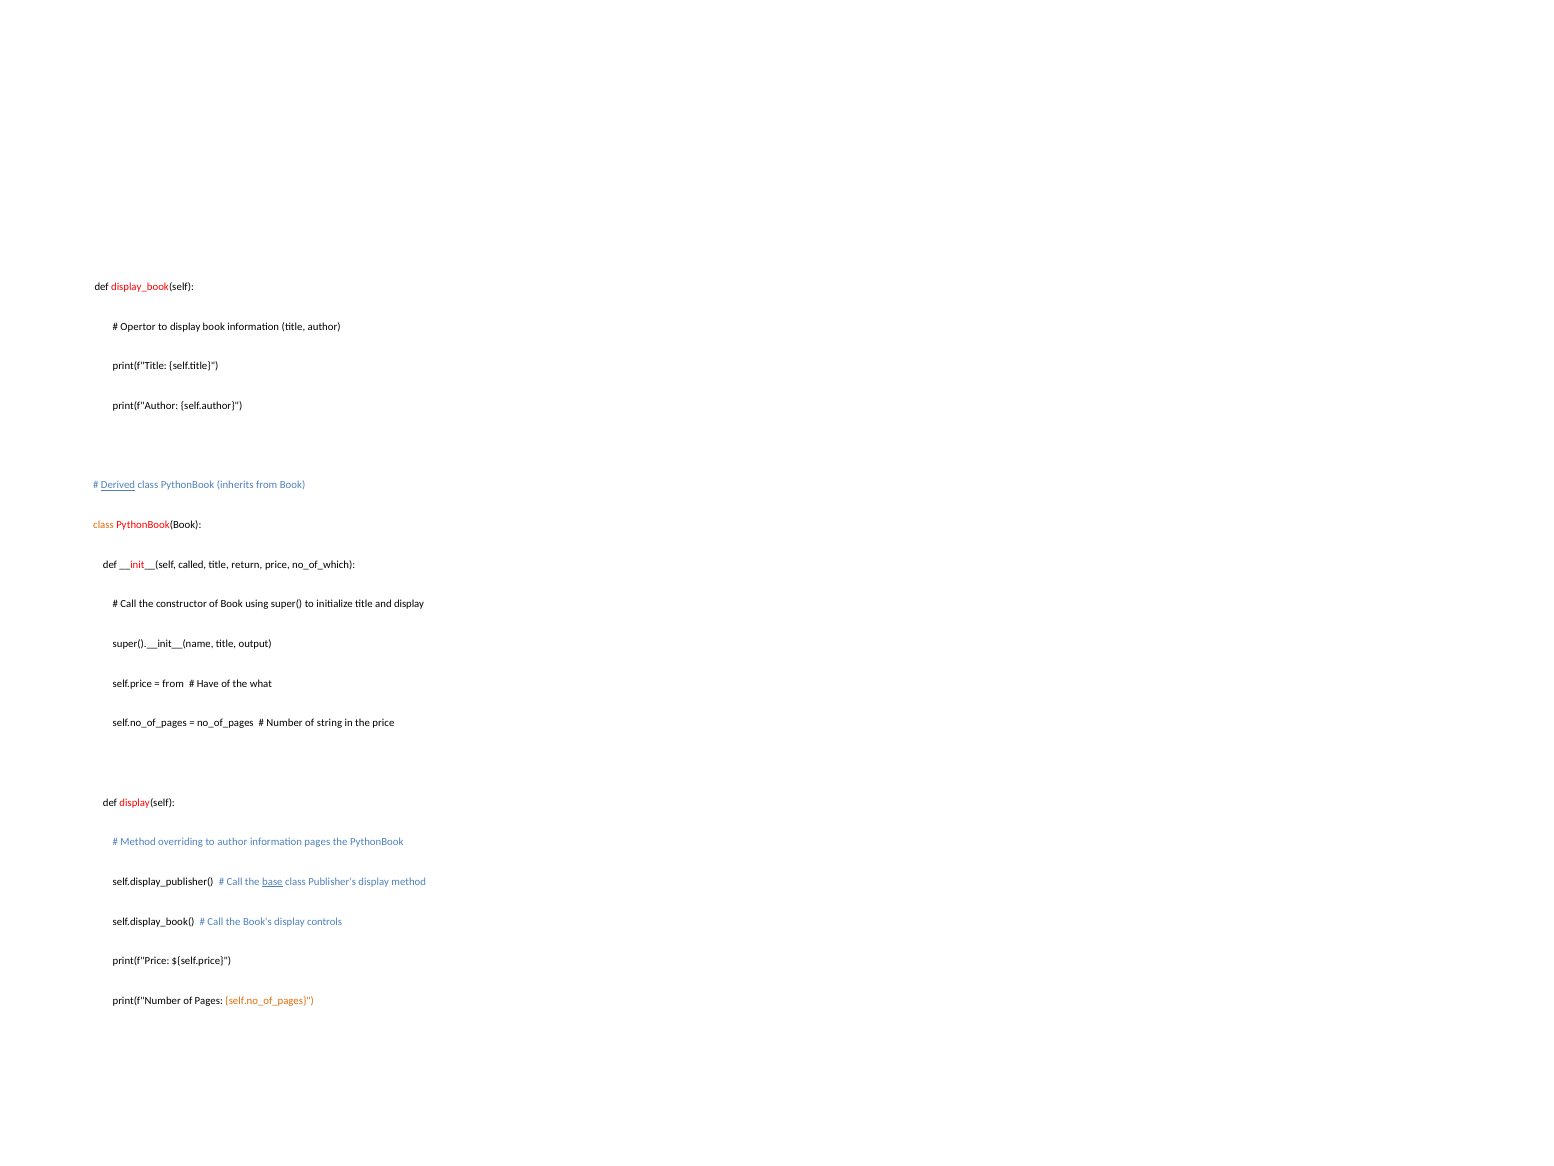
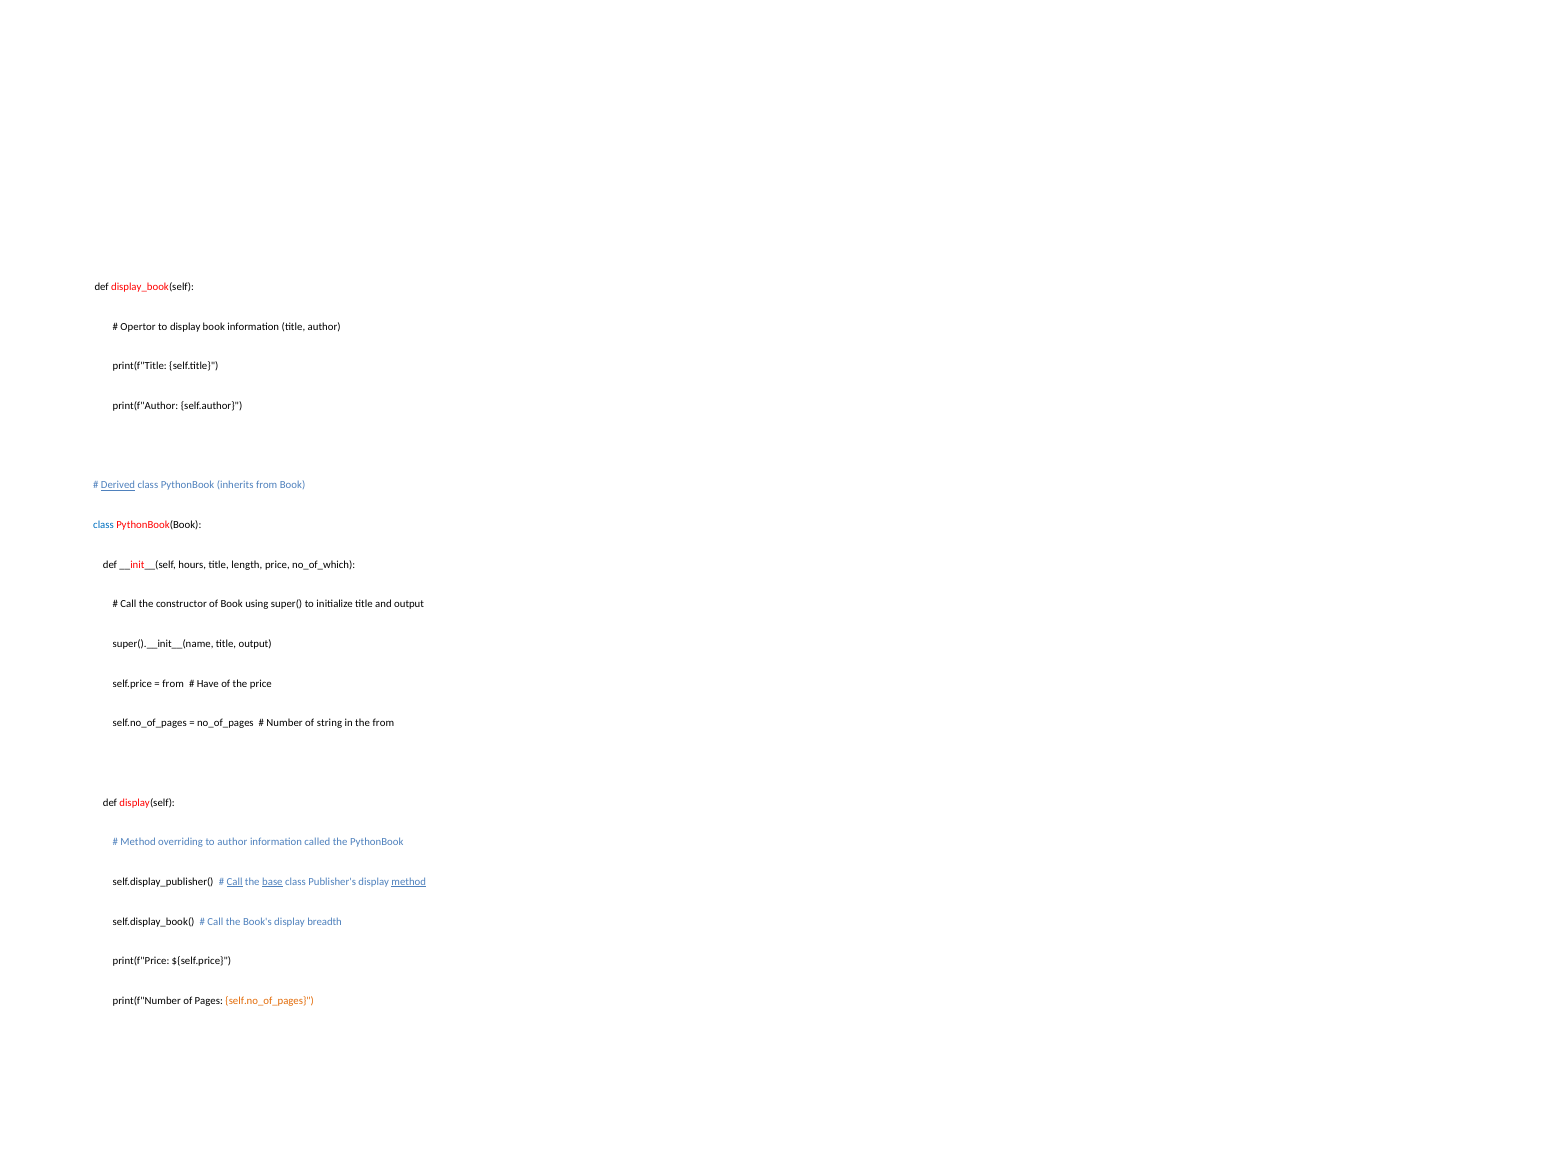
class at (103, 525) colour: orange -> blue
called: called -> hours
return: return -> length
and display: display -> output
the what: what -> price
the price: price -> from
information pages: pages -> called
Call at (235, 882) underline: none -> present
method at (409, 882) underline: none -> present
controls: controls -> breadth
